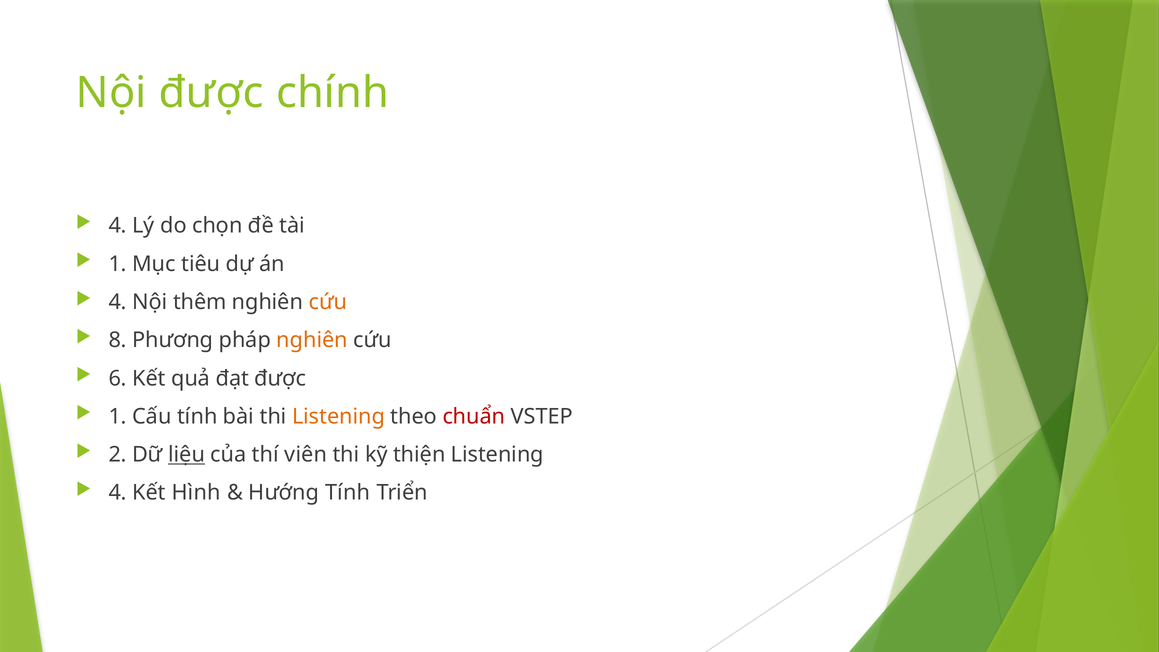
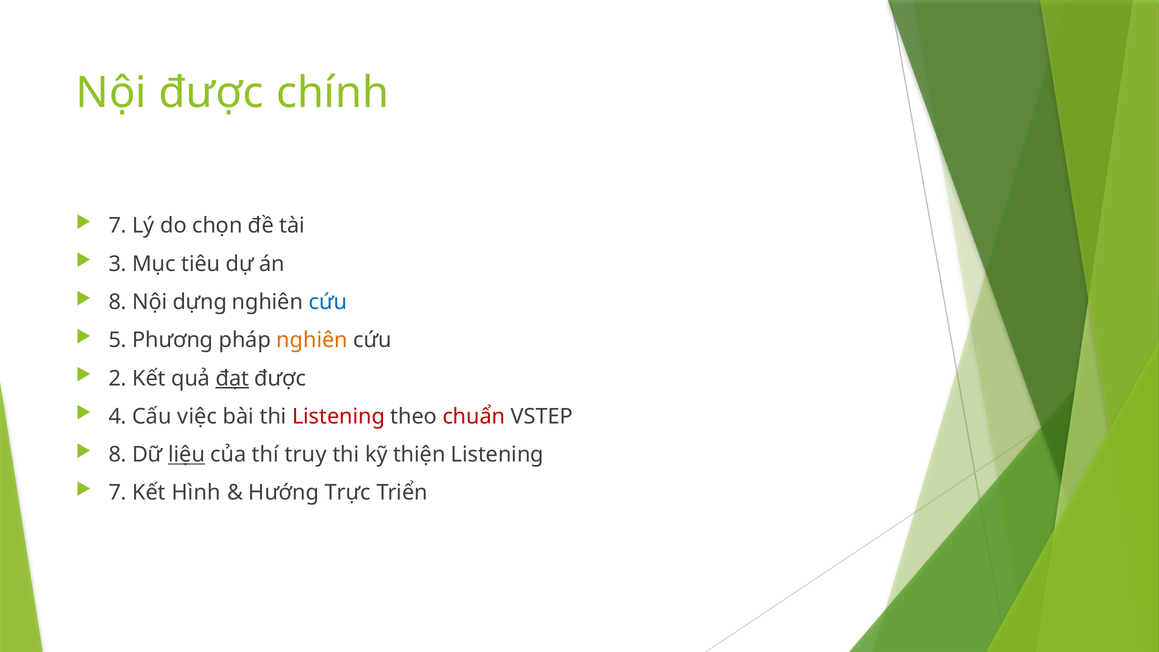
4 at (118, 226): 4 -> 7
1 at (118, 264): 1 -> 3
4 at (118, 302): 4 -> 8
thêm: thêm -> dựng
cứu at (328, 302) colour: orange -> blue
8: 8 -> 5
6: 6 -> 2
đạt underline: none -> present
1 at (118, 416): 1 -> 4
Cấu tính: tính -> việc
Listening at (339, 416) colour: orange -> red
2 at (118, 455): 2 -> 8
viên: viên -> truy
4 at (118, 493): 4 -> 7
Hướng Tính: Tính -> Trực
